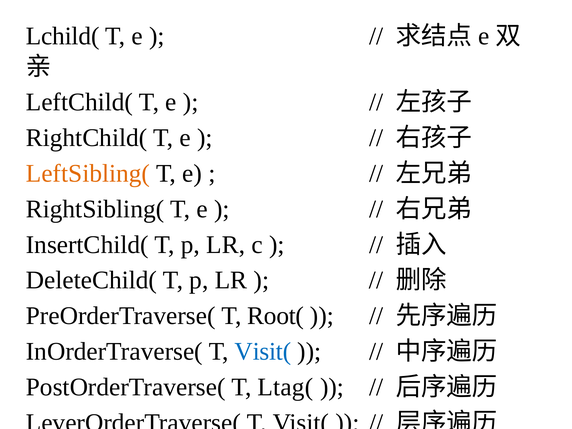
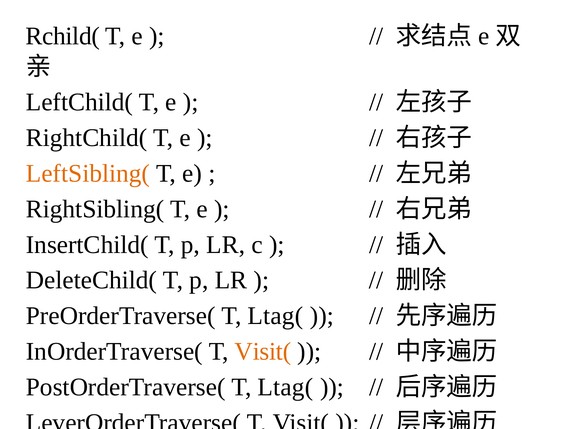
Lchild(: Lchild( -> Rchild(
PreOrderTraverse( T Root(: Root( -> Ltag(
Visit( at (263, 351) colour: blue -> orange
